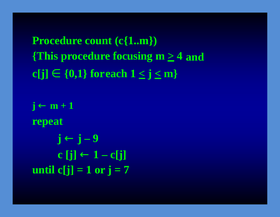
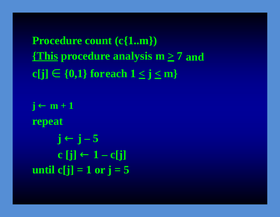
This underline: none -> present
focusing: focusing -> analysis
4: 4 -> 7
9 at (96, 138): 9 -> 5
7 at (127, 169): 7 -> 5
